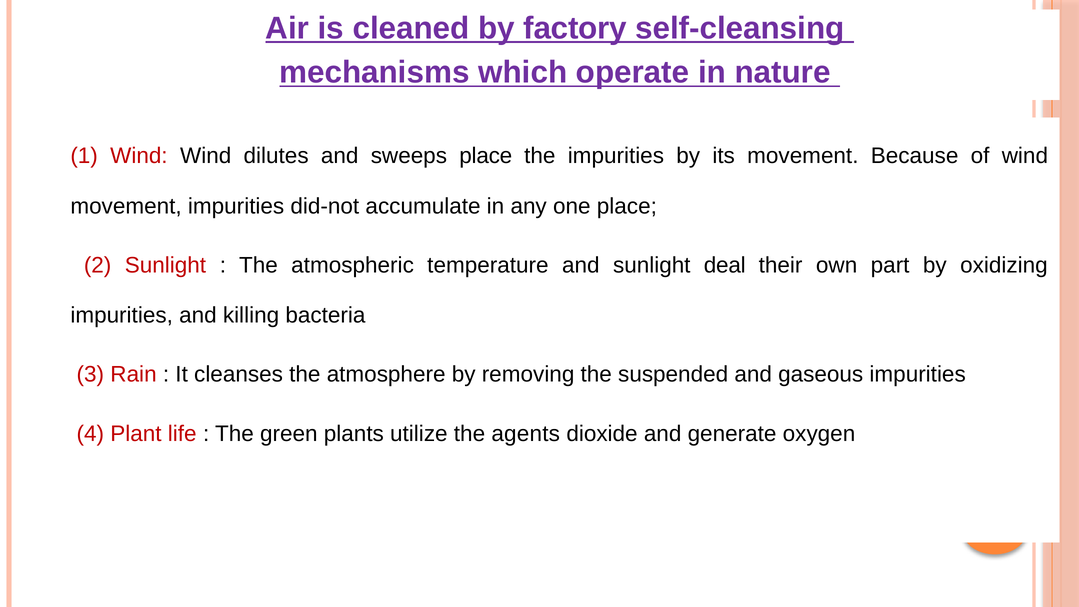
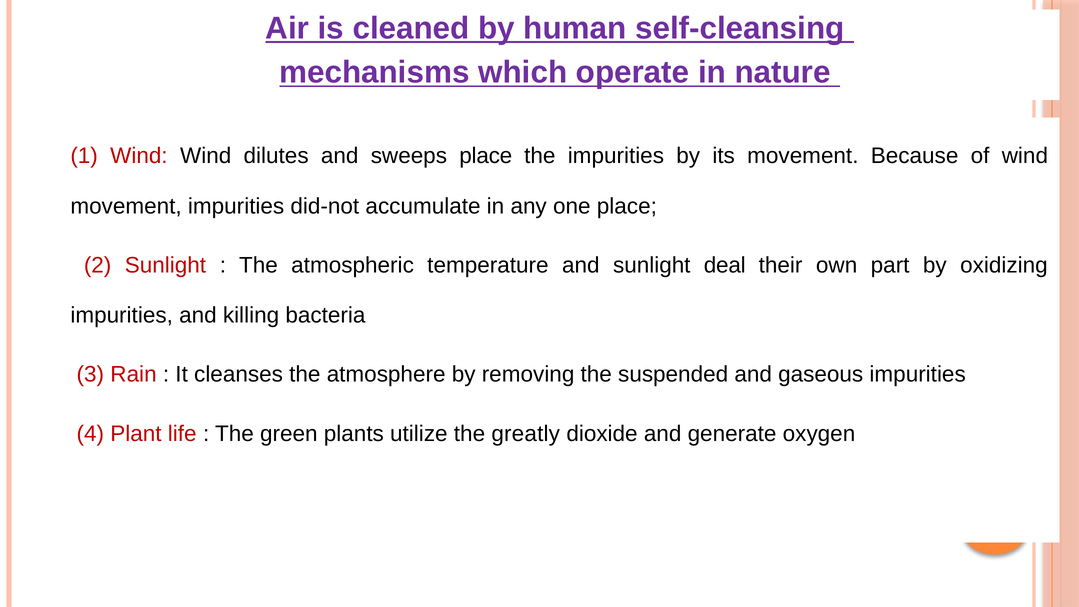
factory: factory -> human
agents: agents -> greatly
